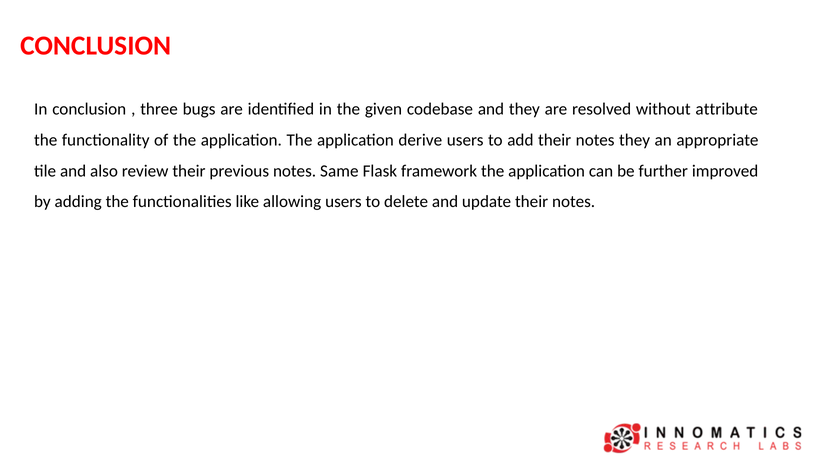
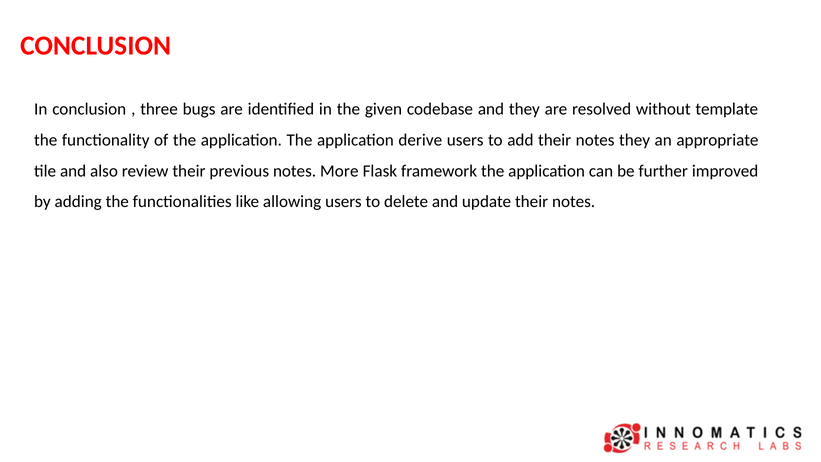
attribute: attribute -> template
Same: Same -> More
